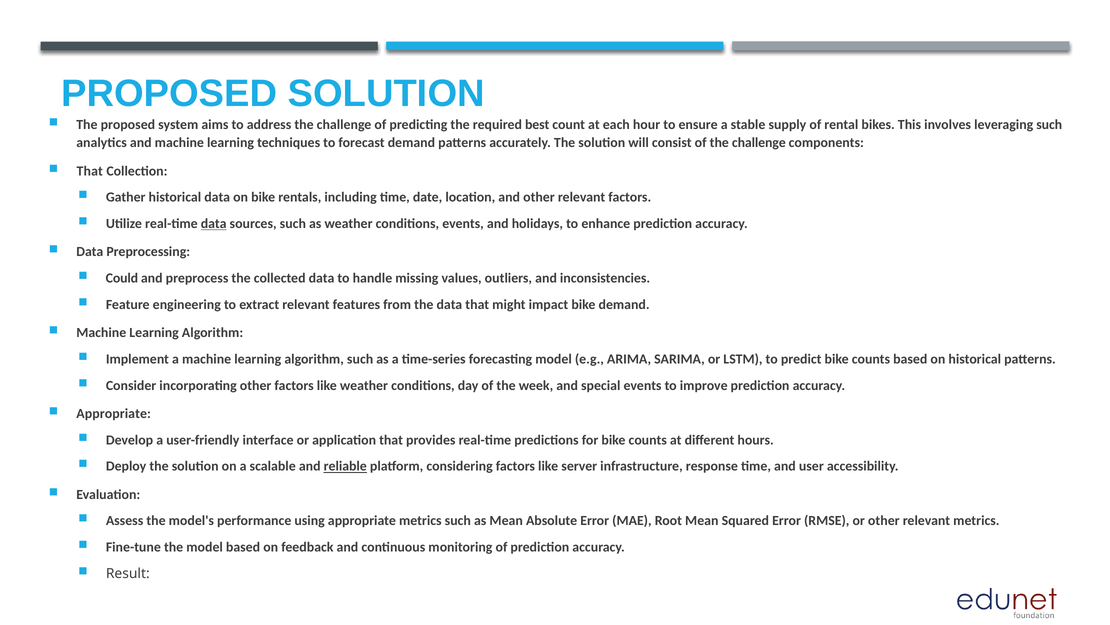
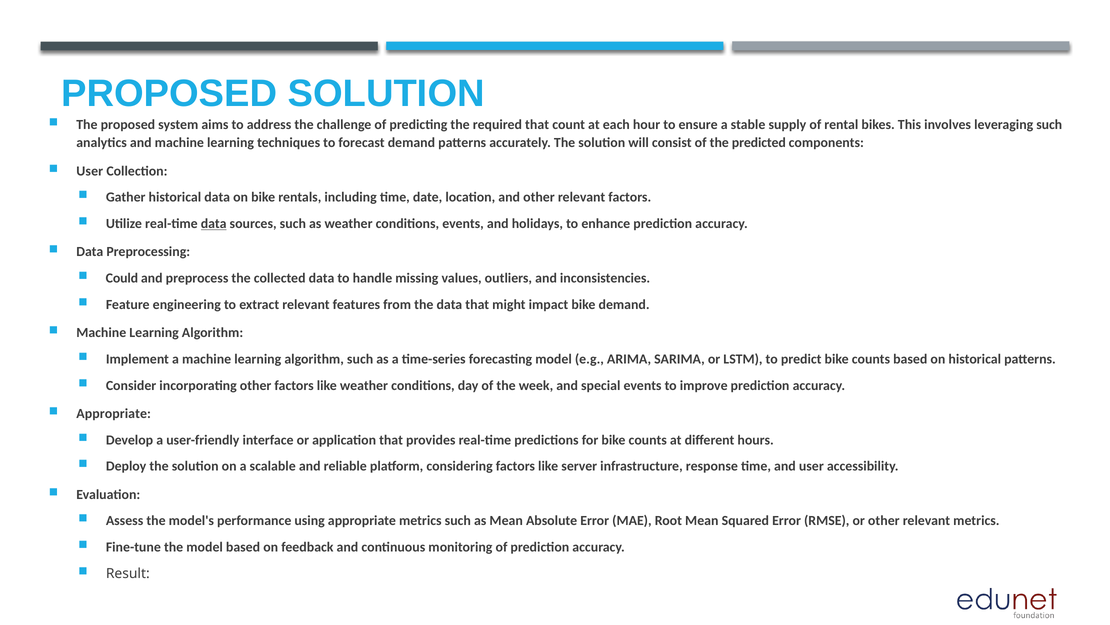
required best: best -> that
of the challenge: challenge -> predicted
That at (90, 171): That -> User
reliable underline: present -> none
